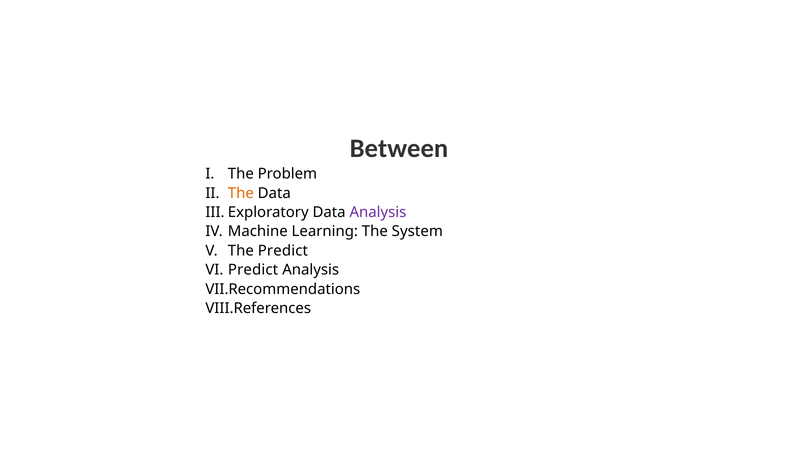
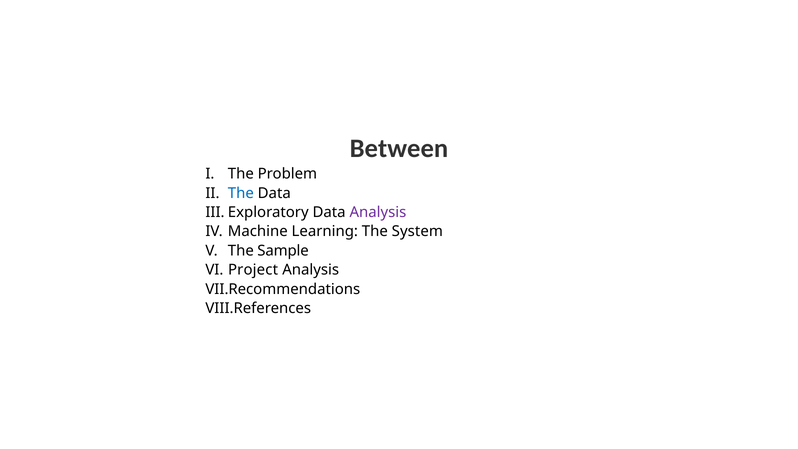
The at (241, 193) colour: orange -> blue
The Predict: Predict -> Sample
Predict at (253, 270): Predict -> Project
